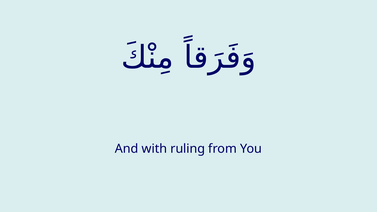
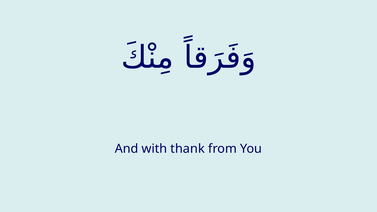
ruling: ruling -> thank
